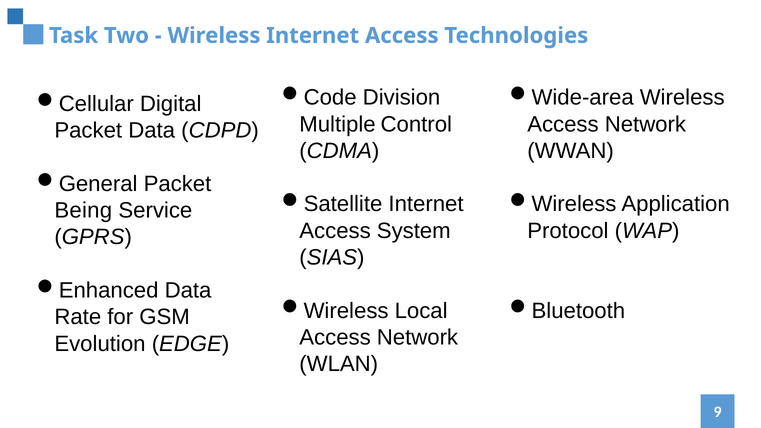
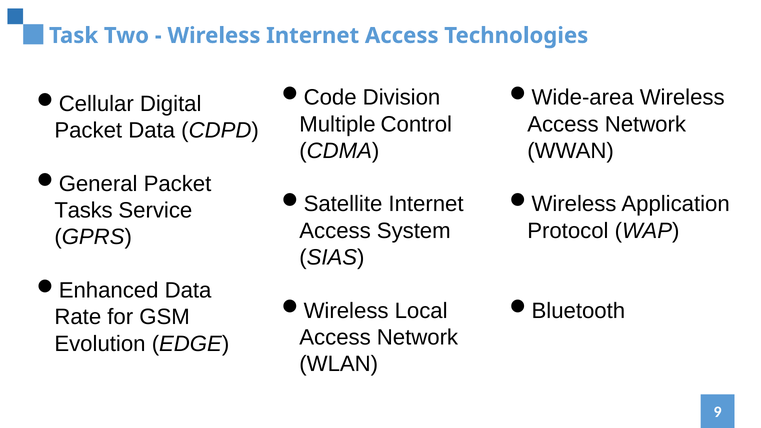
Being: Being -> Tasks
